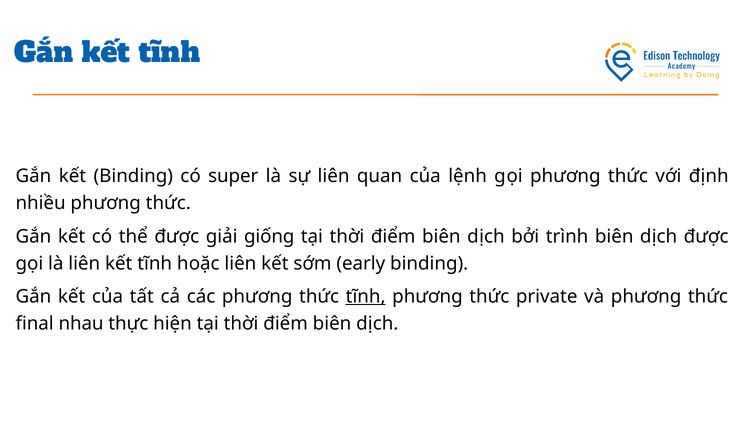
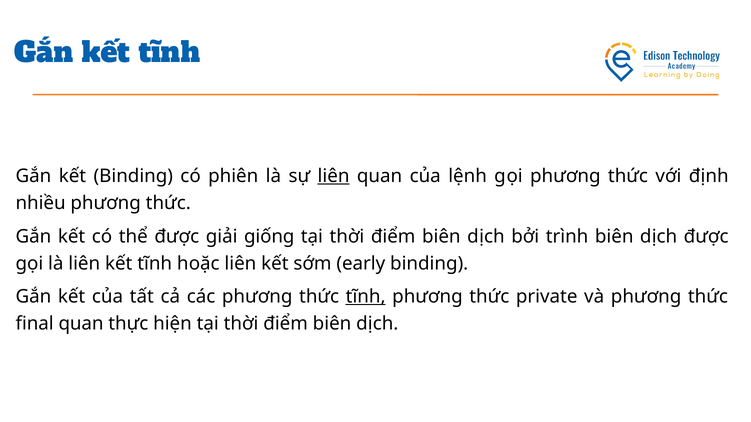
super: super -> phiên
liên at (334, 176) underline: none -> present
final nhau: nhau -> quan
